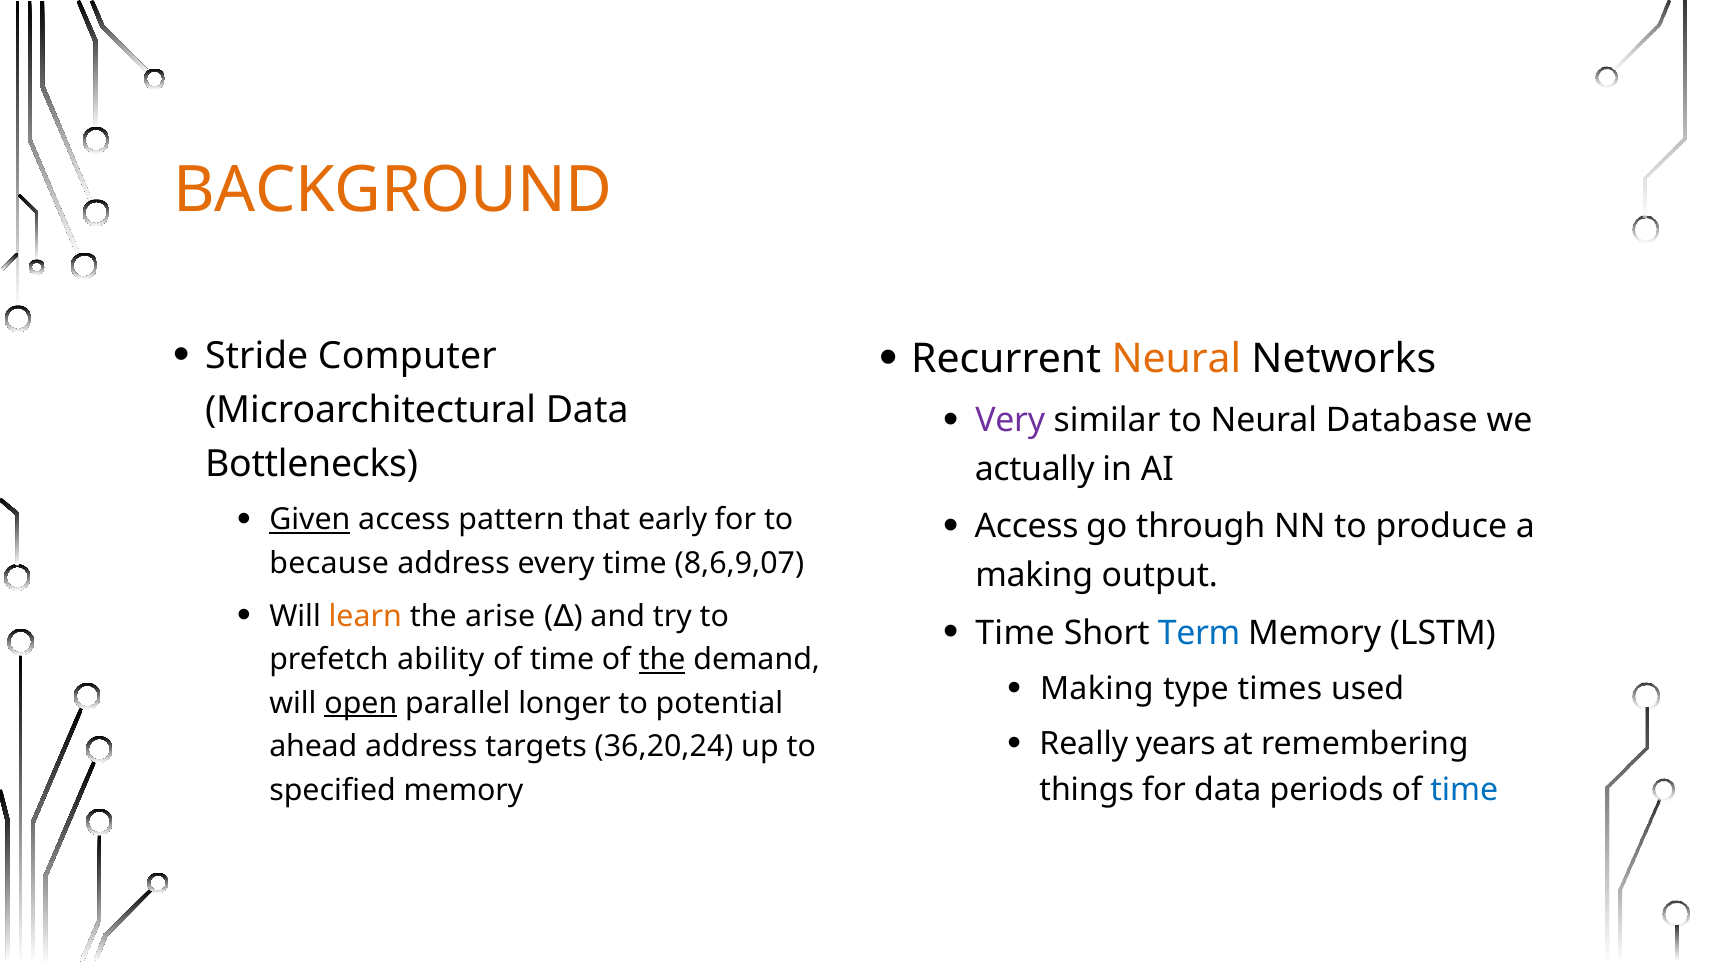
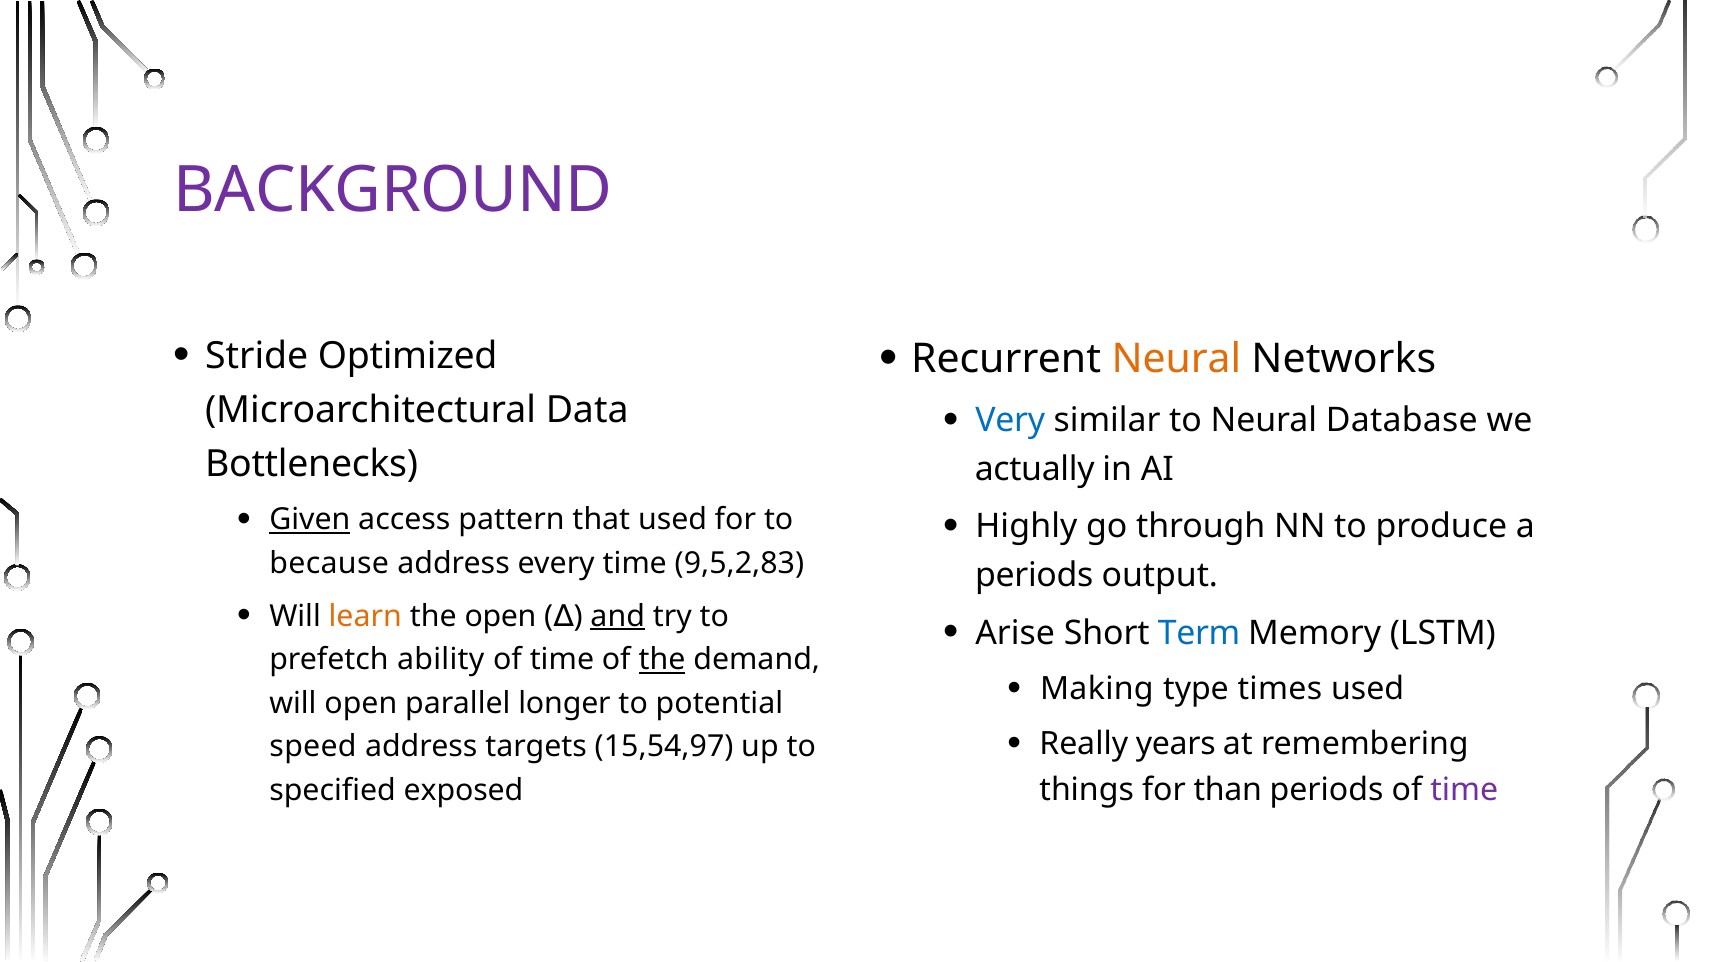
BACKGROUND colour: orange -> purple
Computer: Computer -> Optimized
Very colour: purple -> blue
that early: early -> used
Access at (1027, 527): Access -> Highly
8,6,9,07: 8,6,9,07 -> 9,5,2,83
making at (1034, 576): making -> periods
the arise: arise -> open
and underline: none -> present
Time at (1015, 633): Time -> Arise
open at (361, 704) underline: present -> none
ahead: ahead -> speed
36,20,24: 36,20,24 -> 15,54,97
for data: data -> than
time at (1464, 791) colour: blue -> purple
specified memory: memory -> exposed
